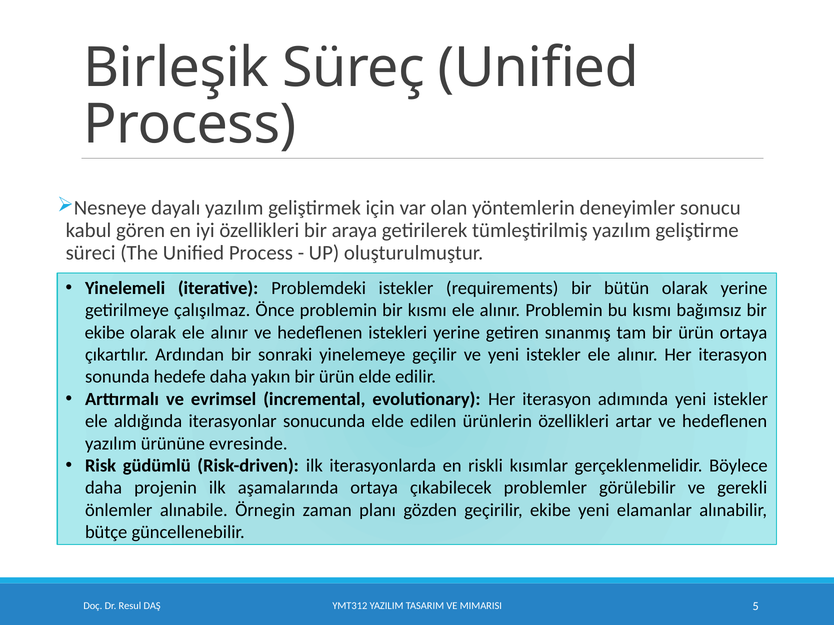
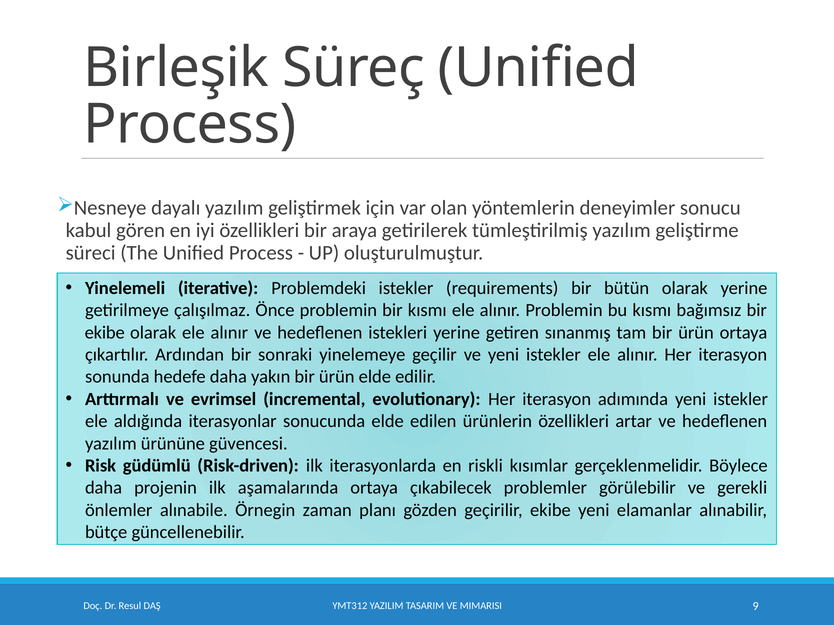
evresinde: evresinde -> güvencesi
5: 5 -> 9
